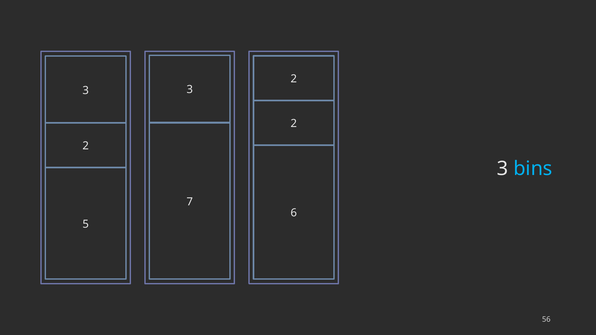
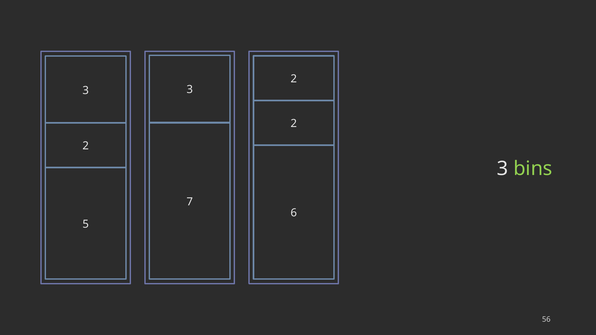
bins colour: light blue -> light green
